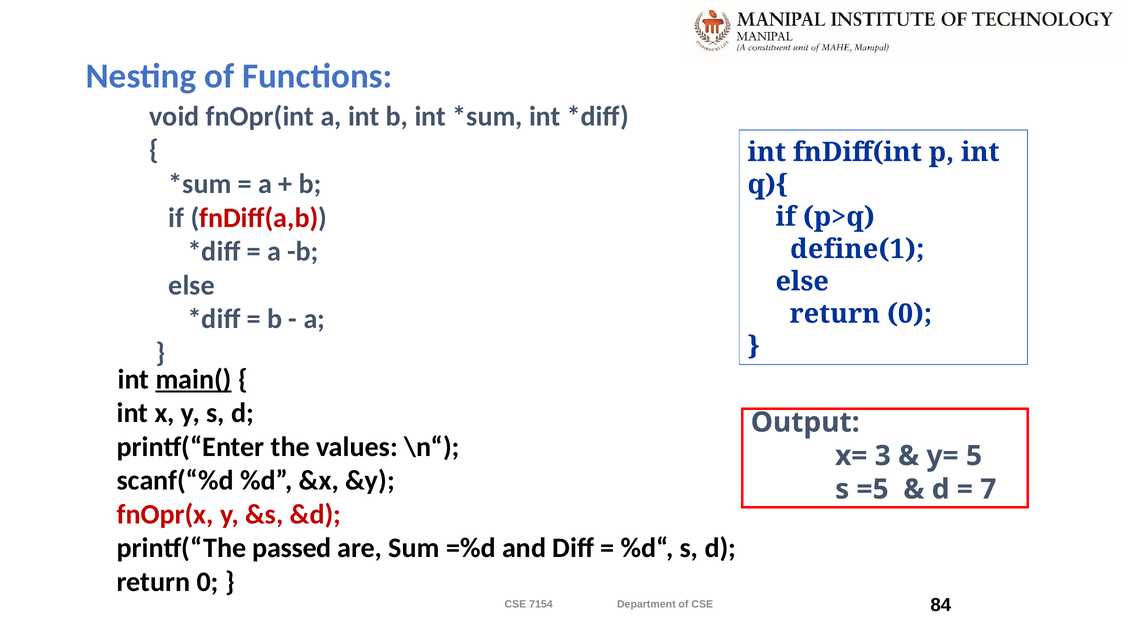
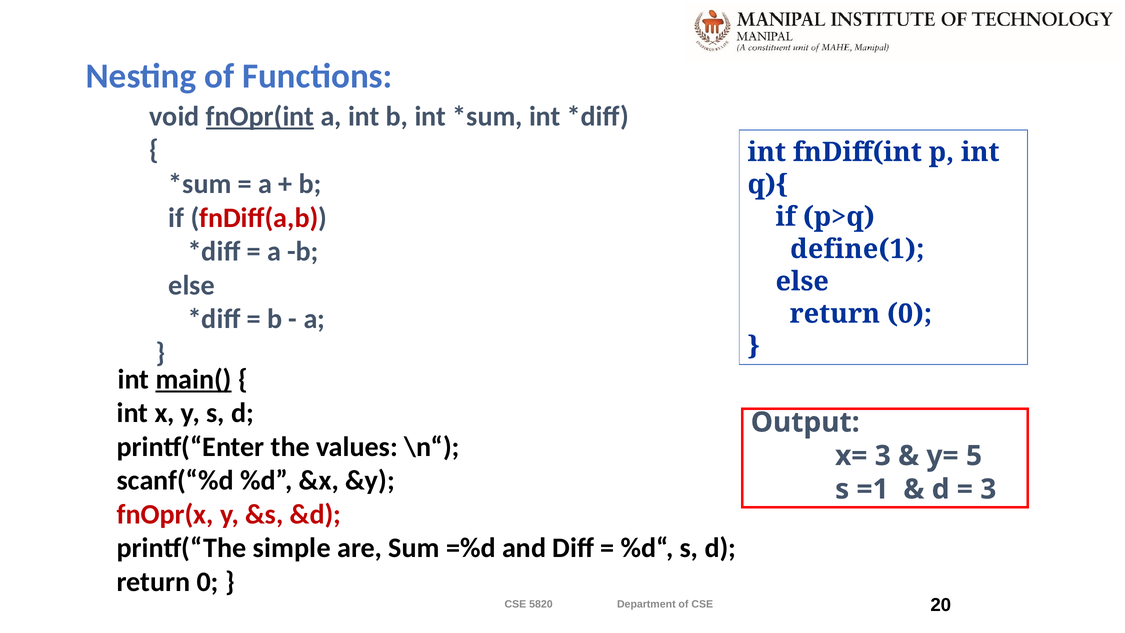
fnOpr(int underline: none -> present
=5: =5 -> =1
7 at (988, 489): 7 -> 3
passed: passed -> simple
7154: 7154 -> 5820
84: 84 -> 20
